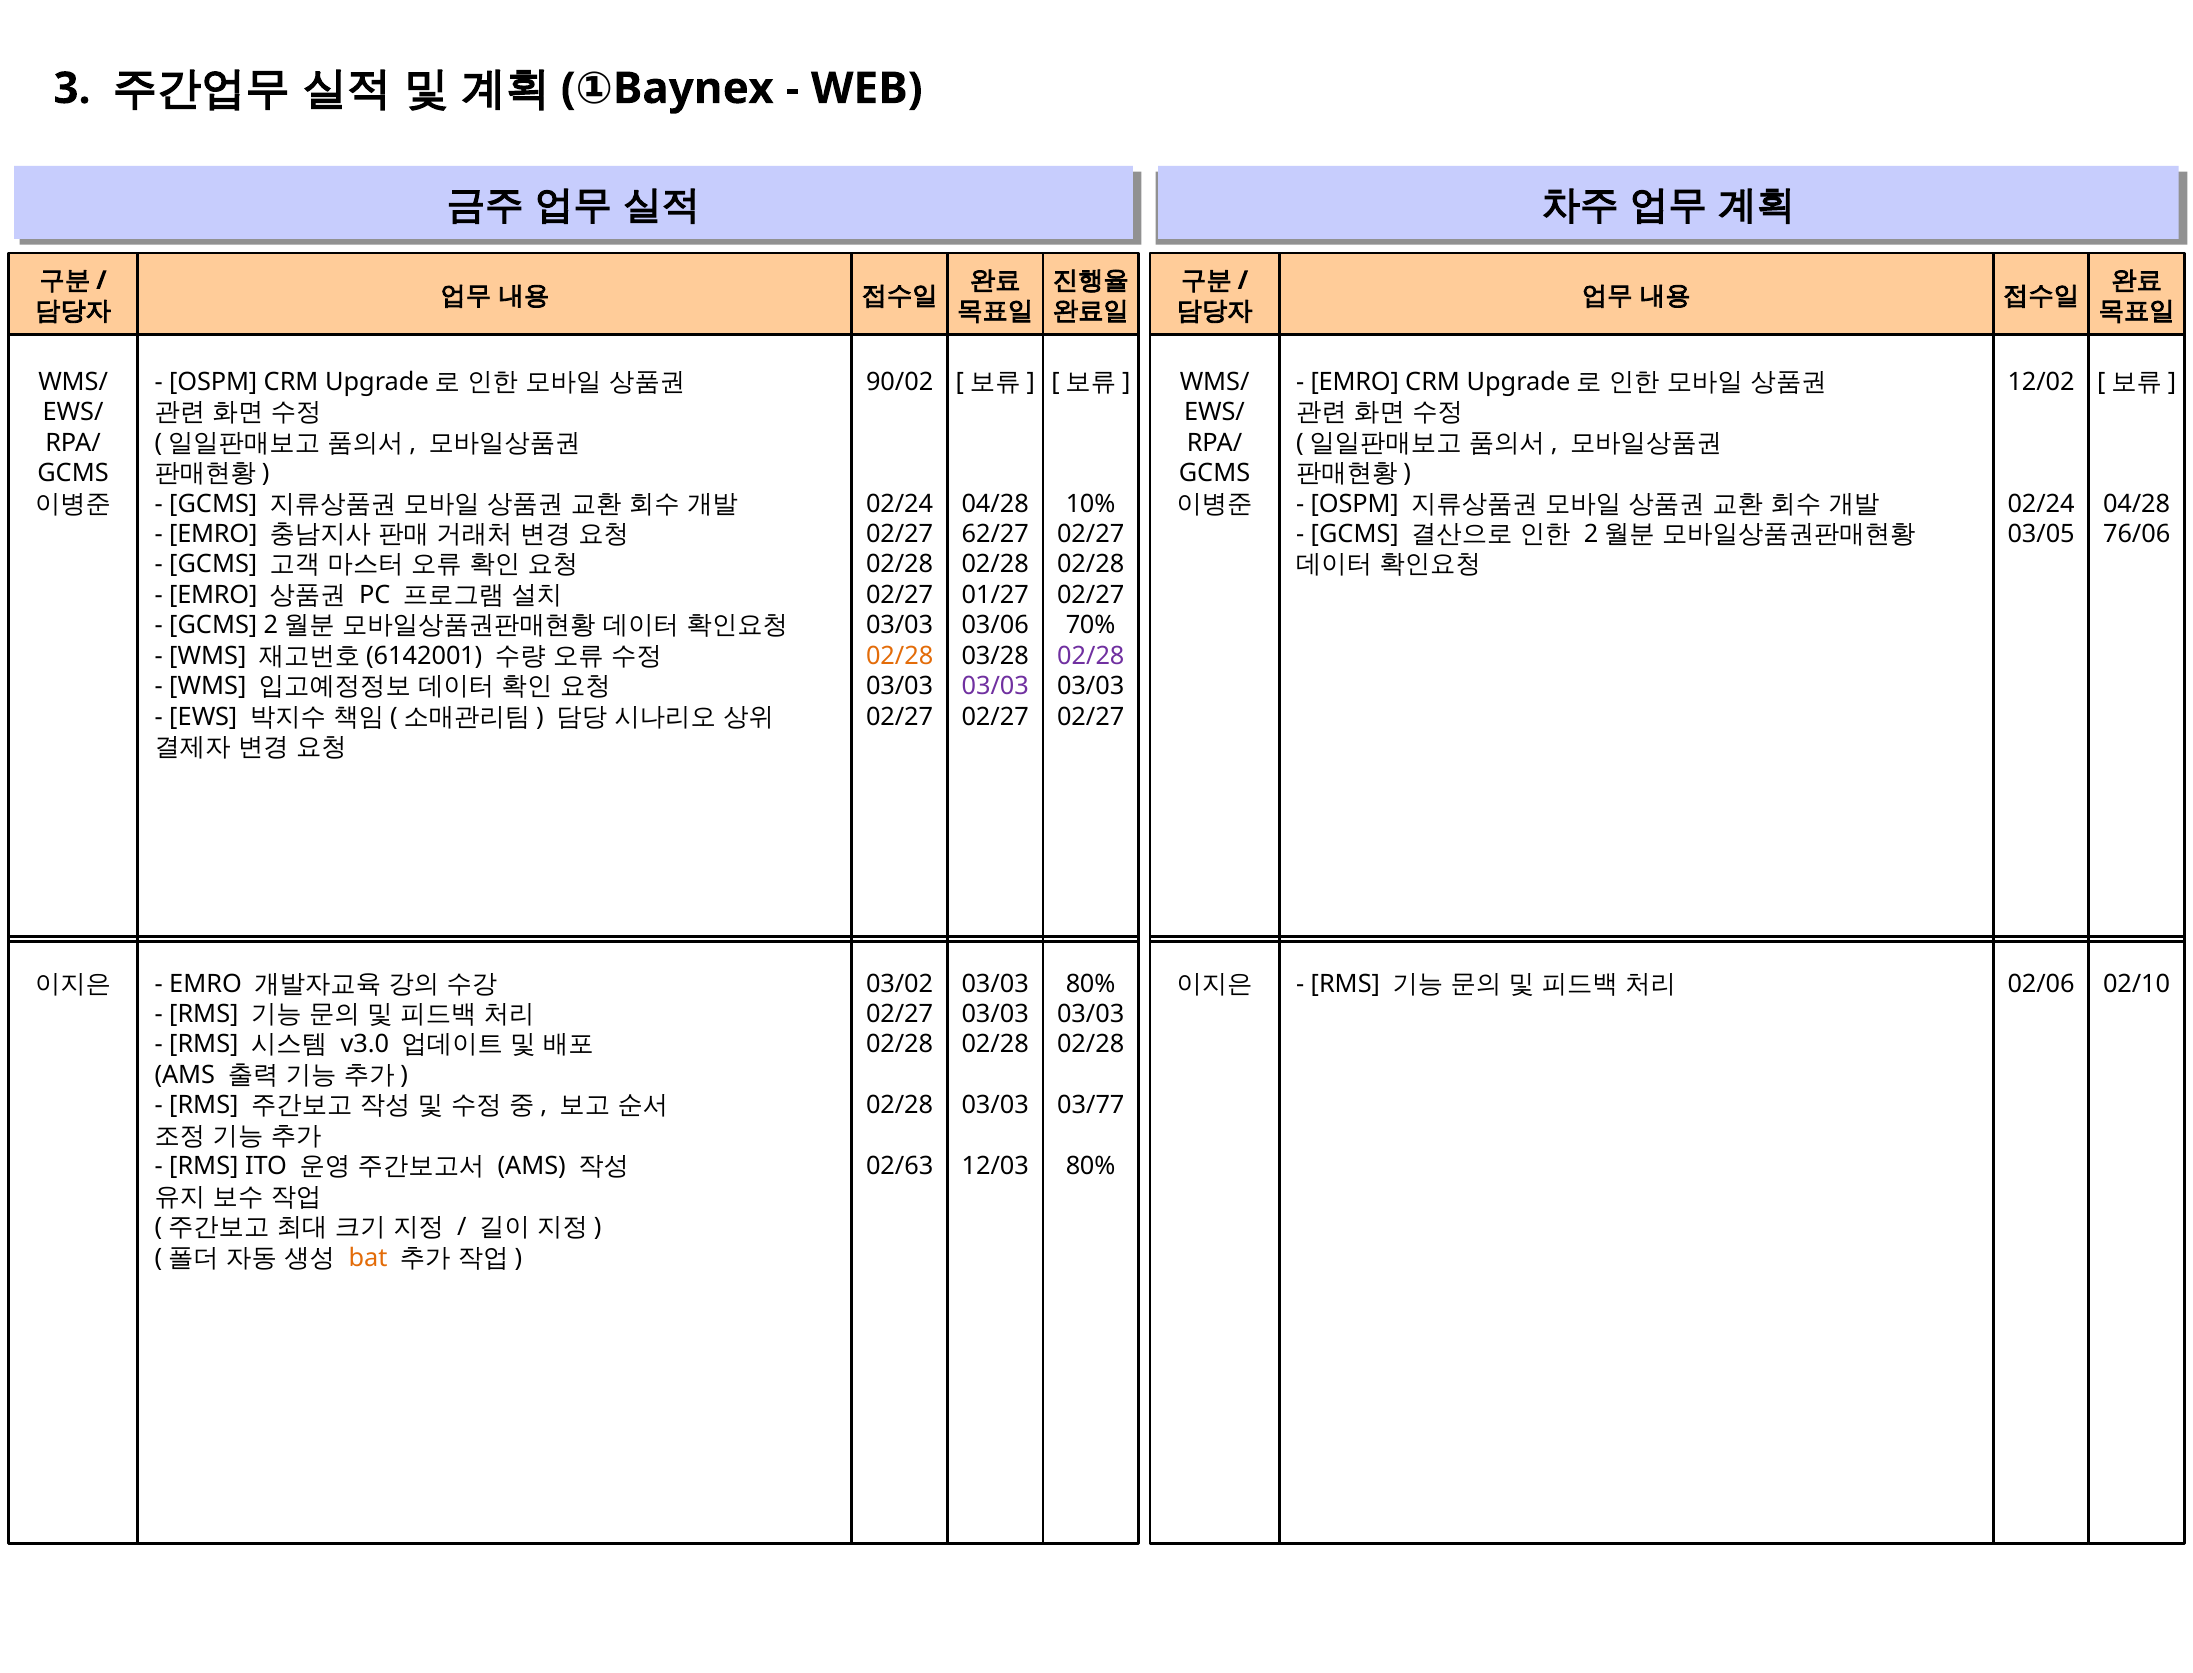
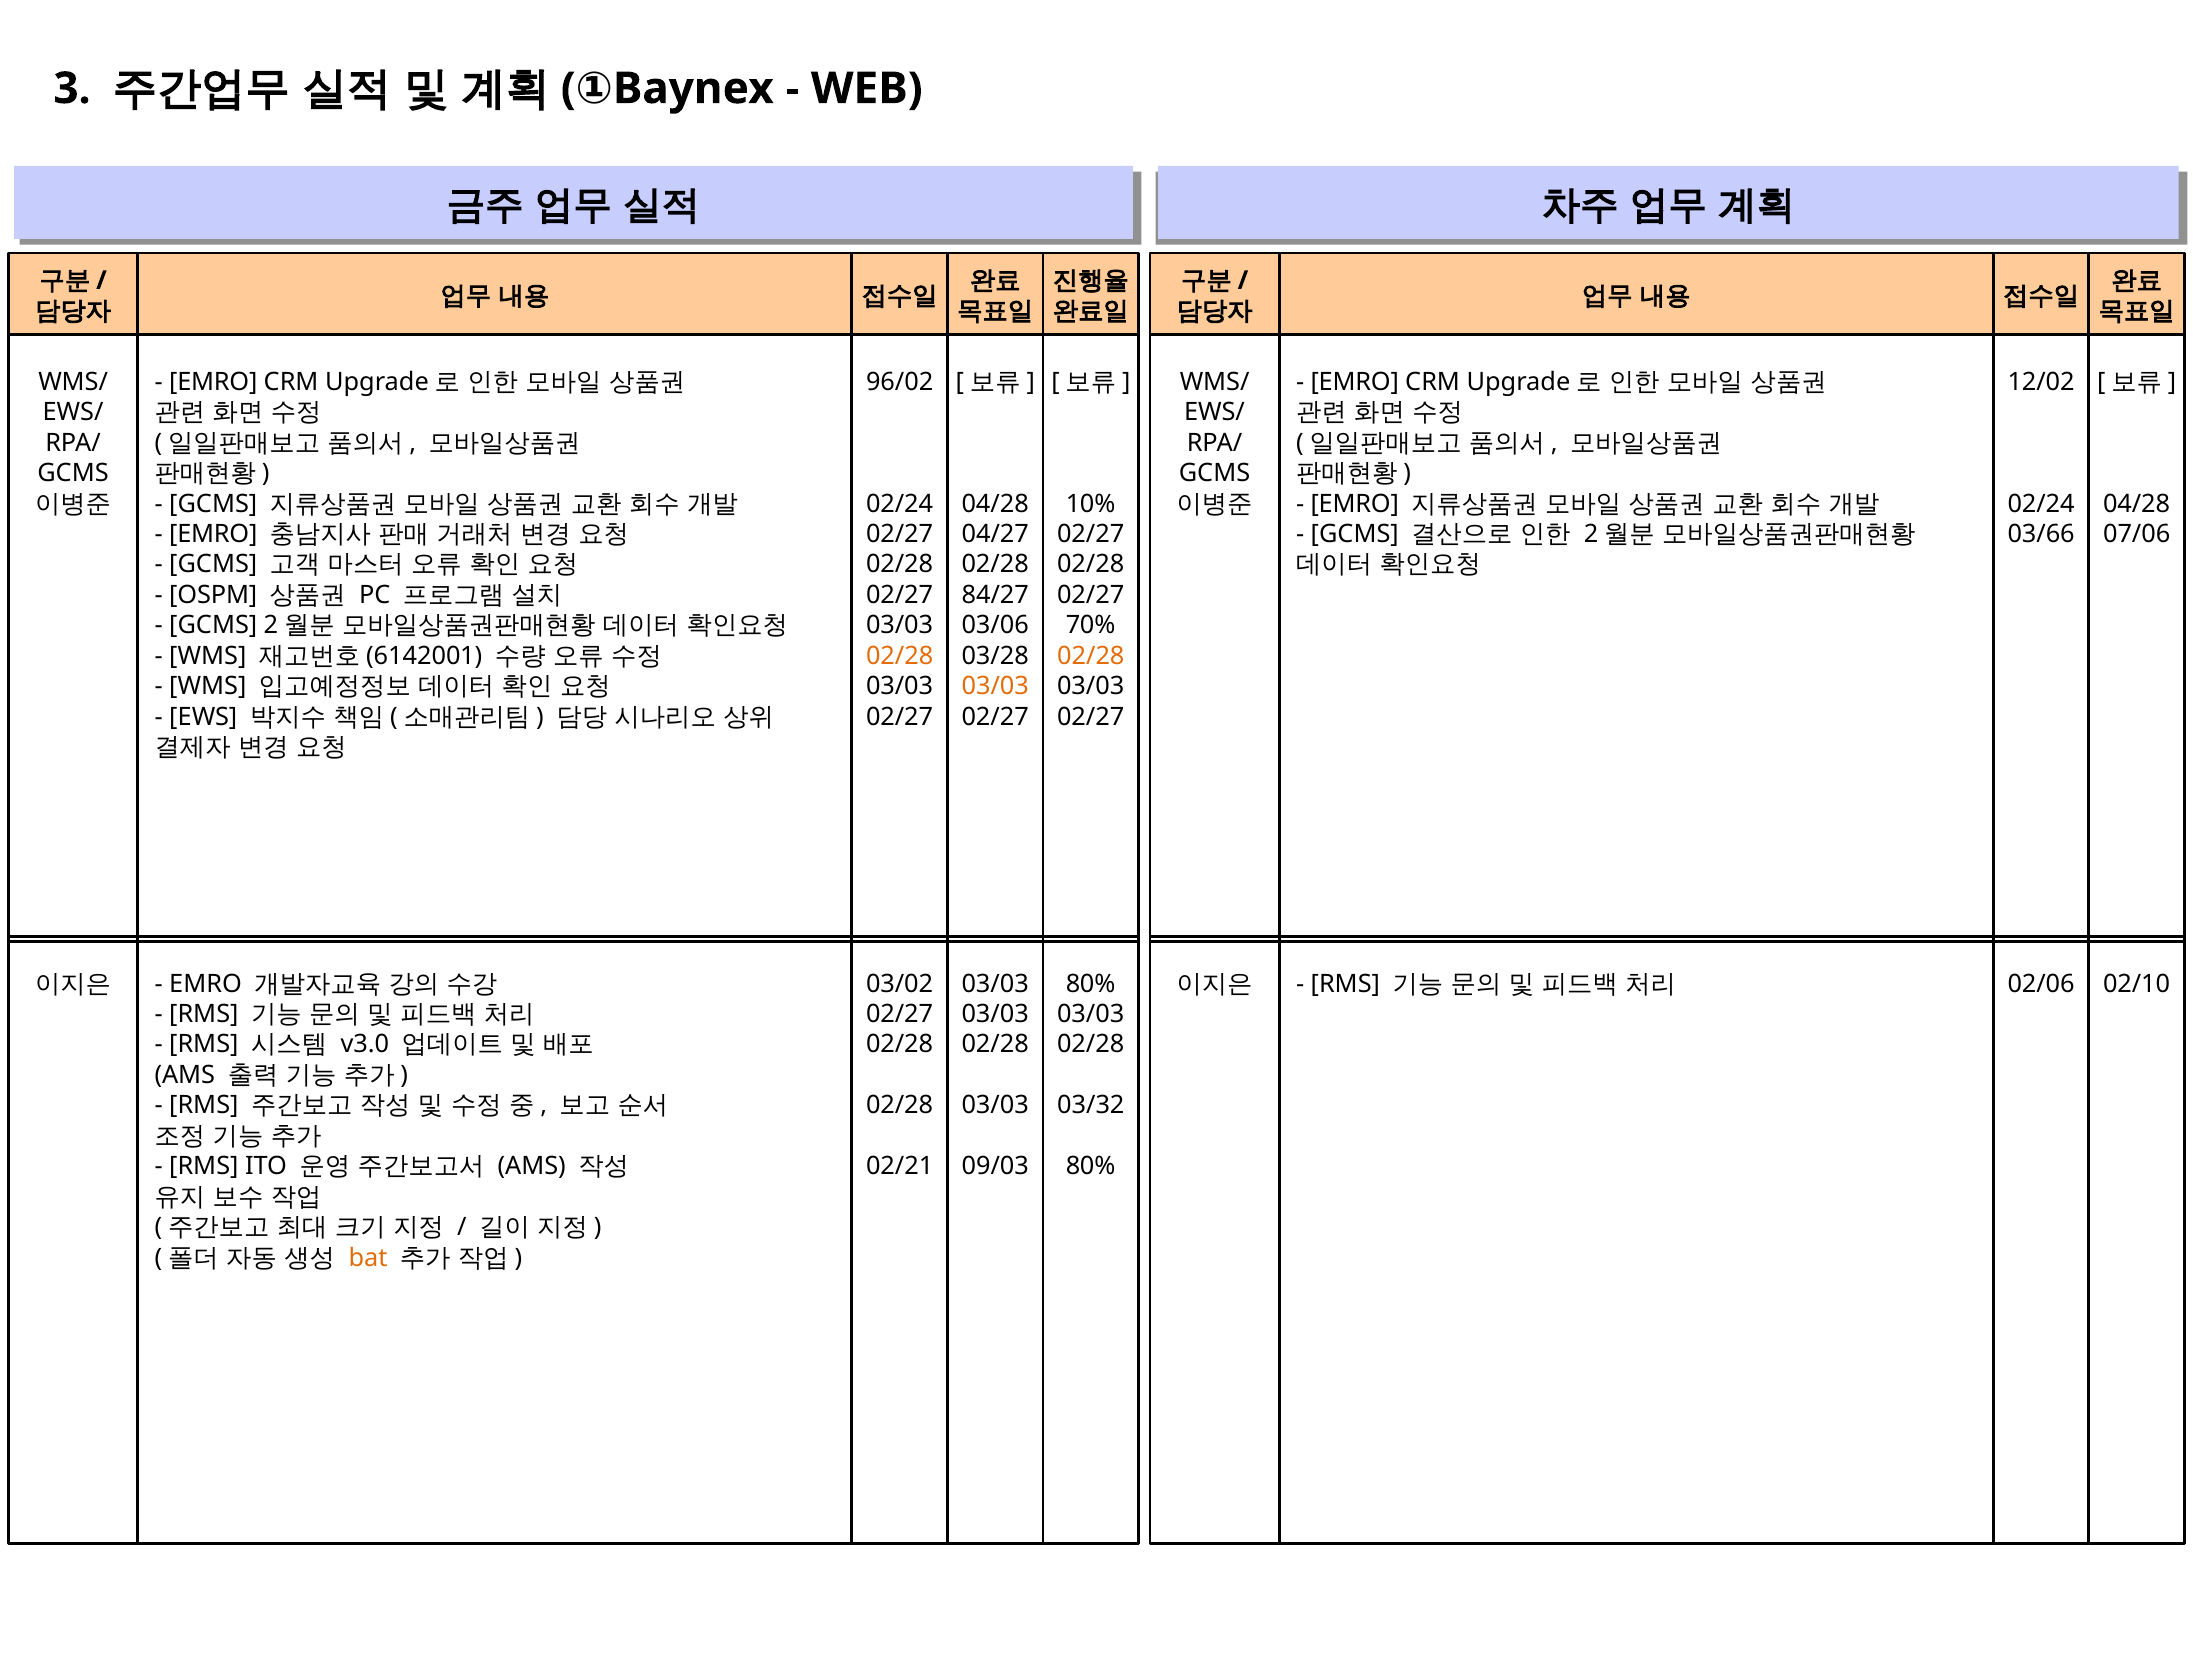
OSPM at (213, 382): OSPM -> EMRO
90/02: 90/02 -> 96/02
OSPM at (1355, 504): OSPM -> EMRO
62/27: 62/27 -> 04/27
03/05: 03/05 -> 03/66
76/06: 76/06 -> 07/06
EMRO at (213, 595): EMRO -> OSPM
01/27: 01/27 -> 84/27
02/28 at (1091, 656) colour: purple -> orange
03/03 at (995, 686) colour: purple -> orange
03/77: 03/77 -> 03/32
02/63: 02/63 -> 02/21
12/03: 12/03 -> 09/03
